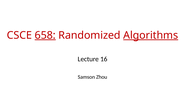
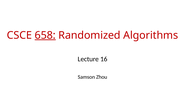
Algorithms underline: present -> none
